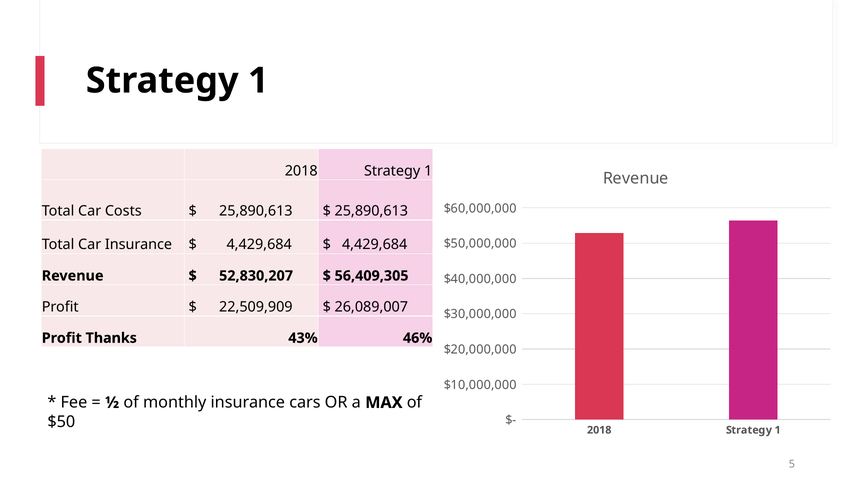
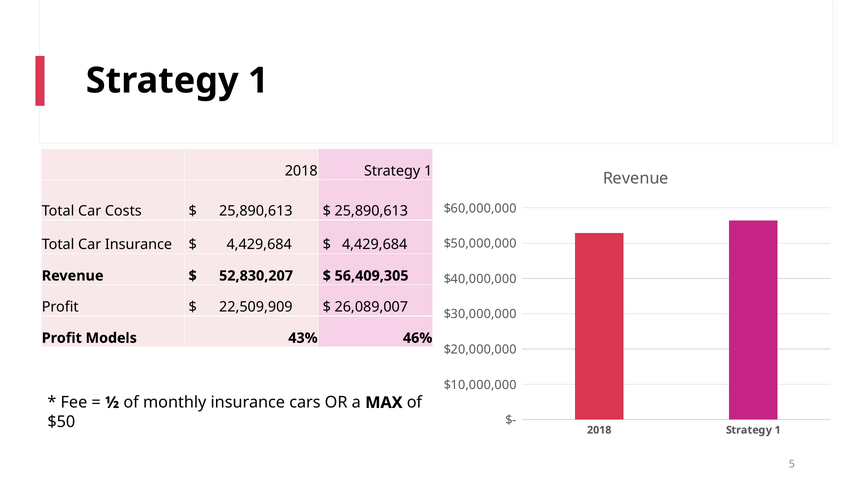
Thanks: Thanks -> Models
